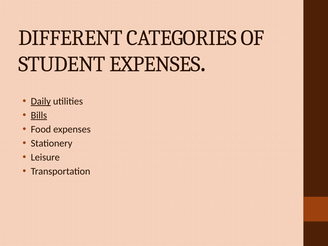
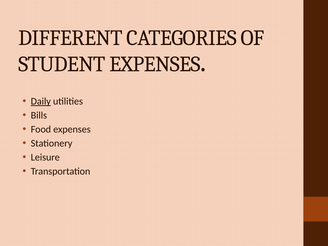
Bills underline: present -> none
